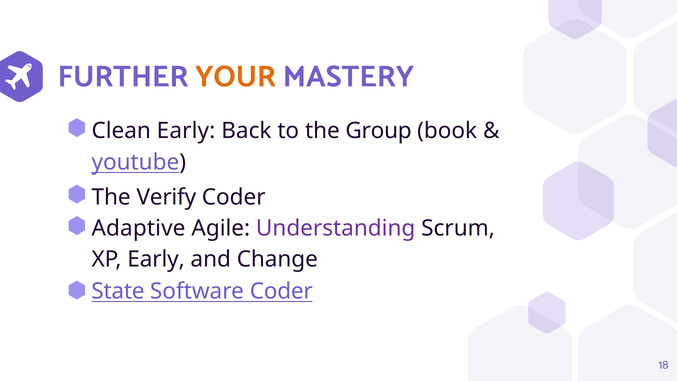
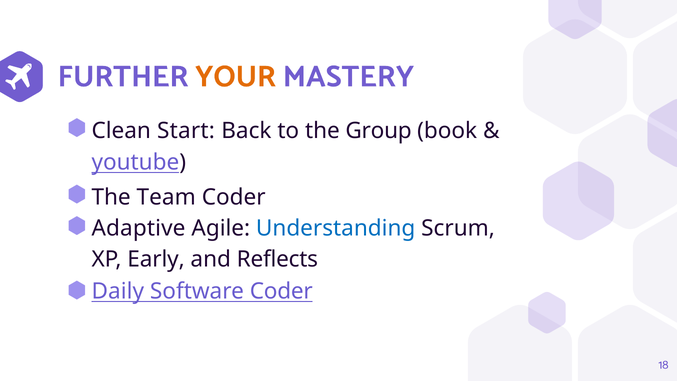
Clean Early: Early -> Start
Verify: Verify -> Team
Understanding colour: purple -> blue
Change: Change -> Reflects
State: State -> Daily
